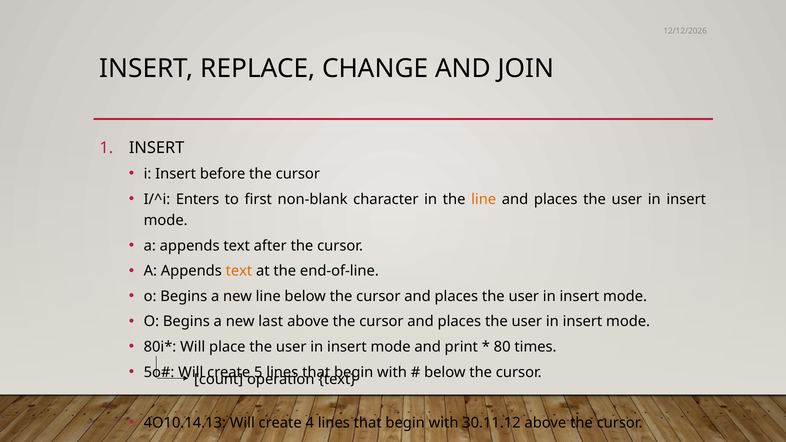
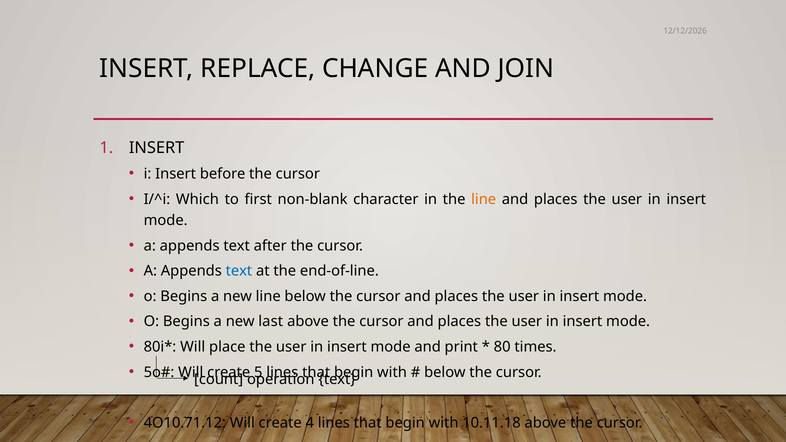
Enters: Enters -> Which
text at (239, 271) colour: orange -> blue
4O10.14.13: 4O10.14.13 -> 4O10.71.12
30.11.12: 30.11.12 -> 10.11.18
